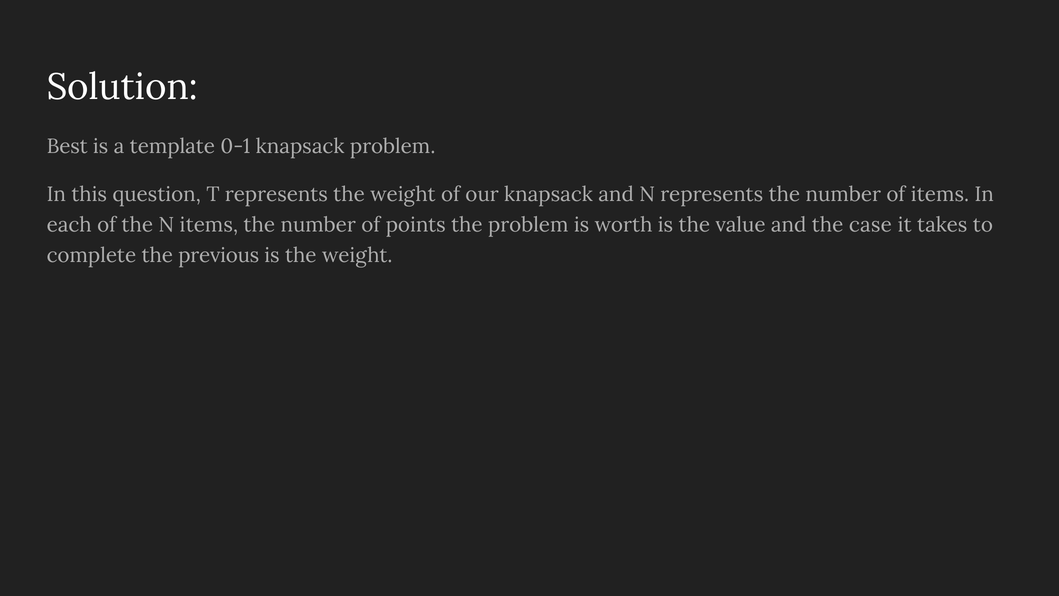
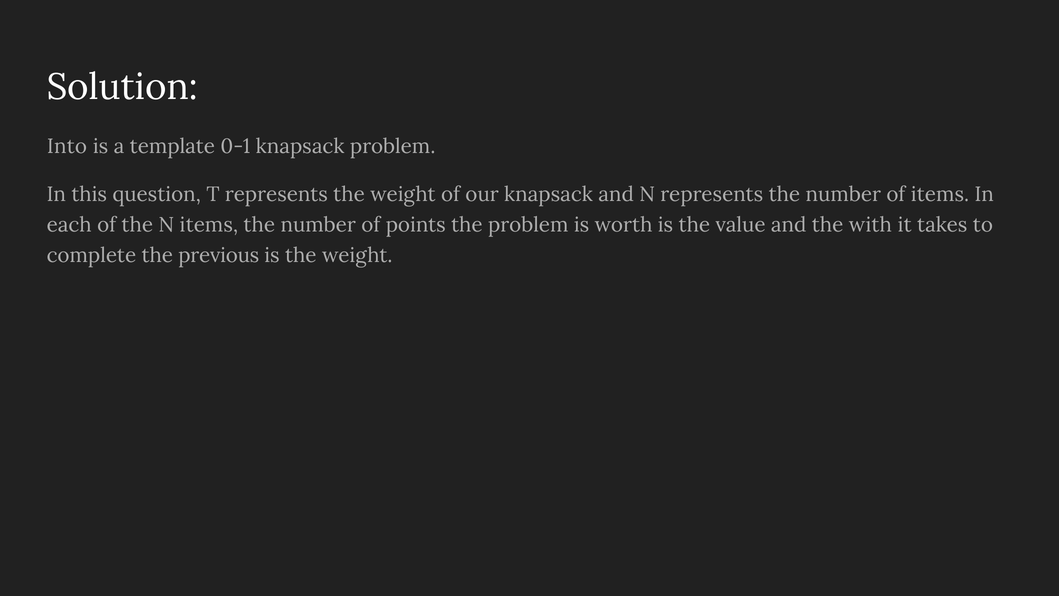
Best: Best -> Into
case: case -> with
